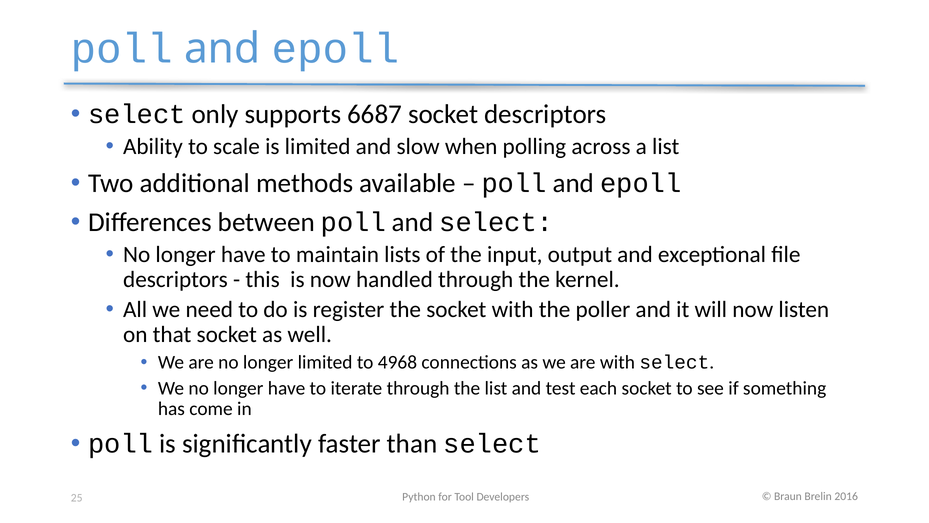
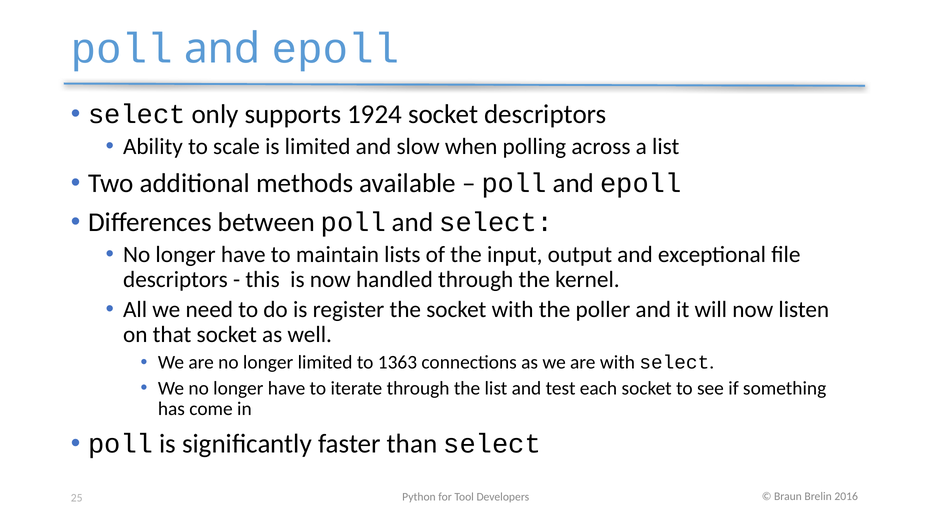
6687: 6687 -> 1924
4968: 4968 -> 1363
